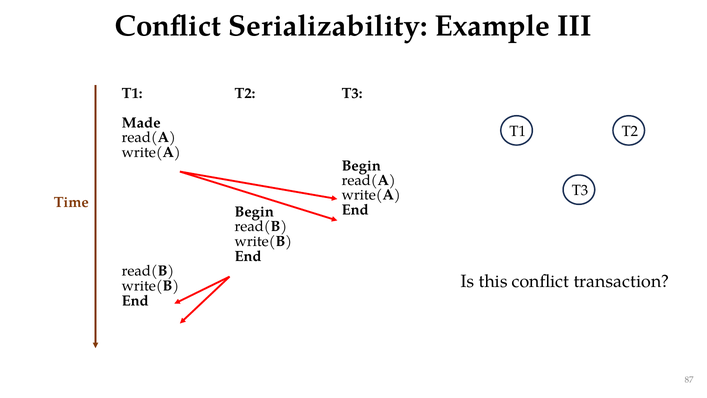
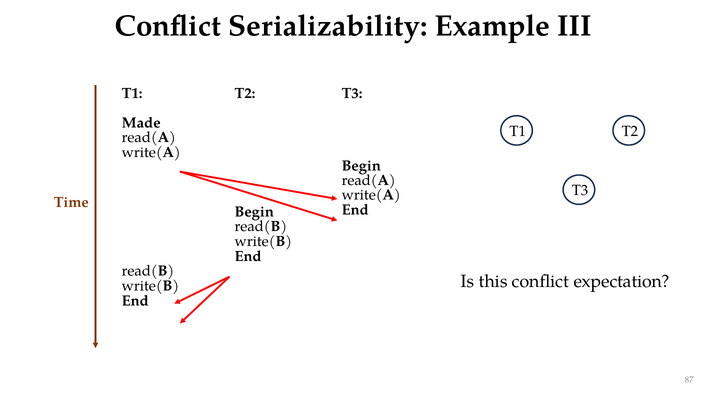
transaction: transaction -> expectation
